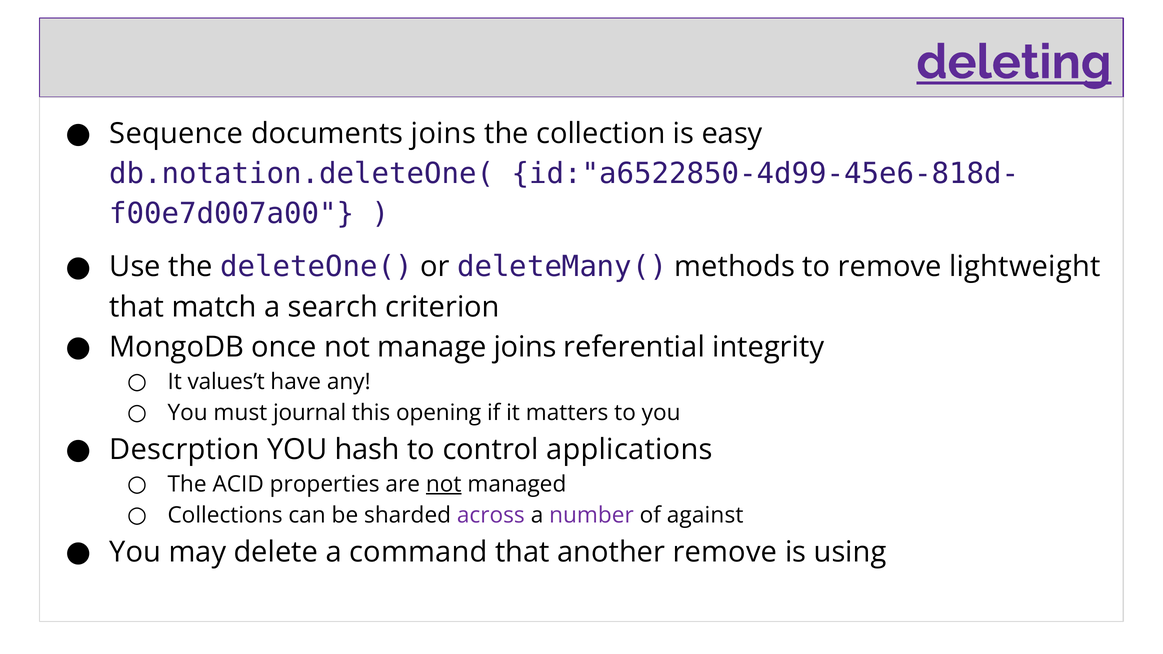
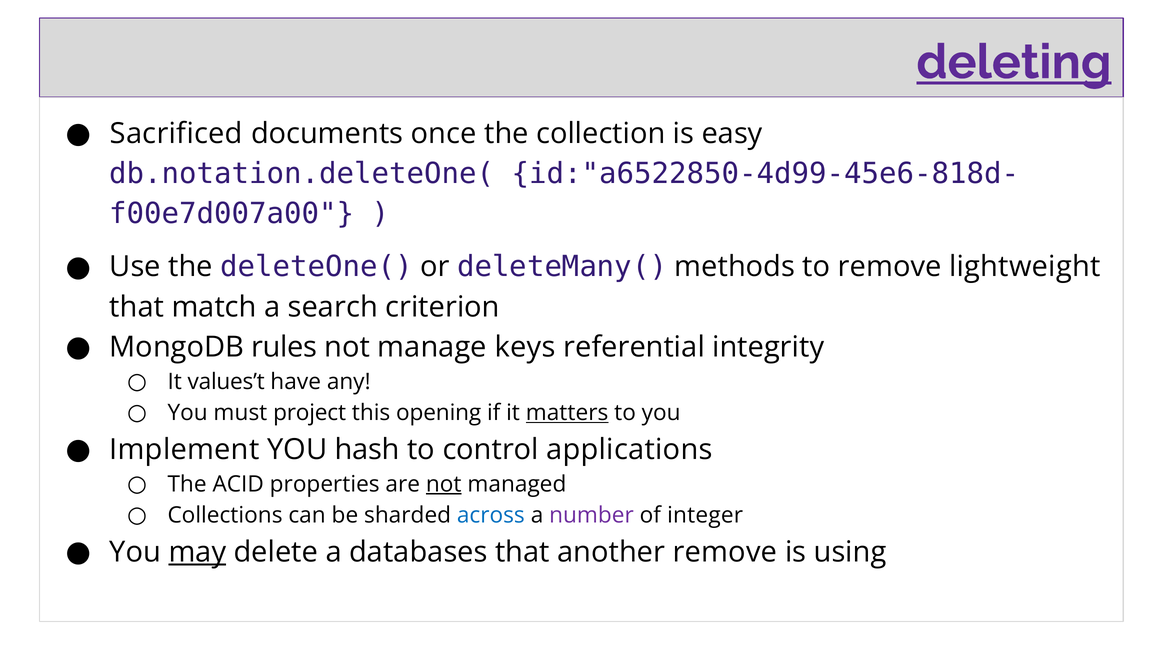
Sequence: Sequence -> Sacrificed
documents joins: joins -> once
once: once -> rules
manage joins: joins -> keys
journal: journal -> project
matters underline: none -> present
Descrption: Descrption -> Implement
across colour: purple -> blue
against: against -> integer
may underline: none -> present
command: command -> databases
